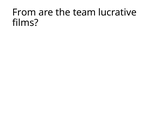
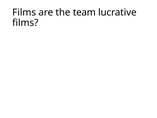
From at (24, 12): From -> Films
